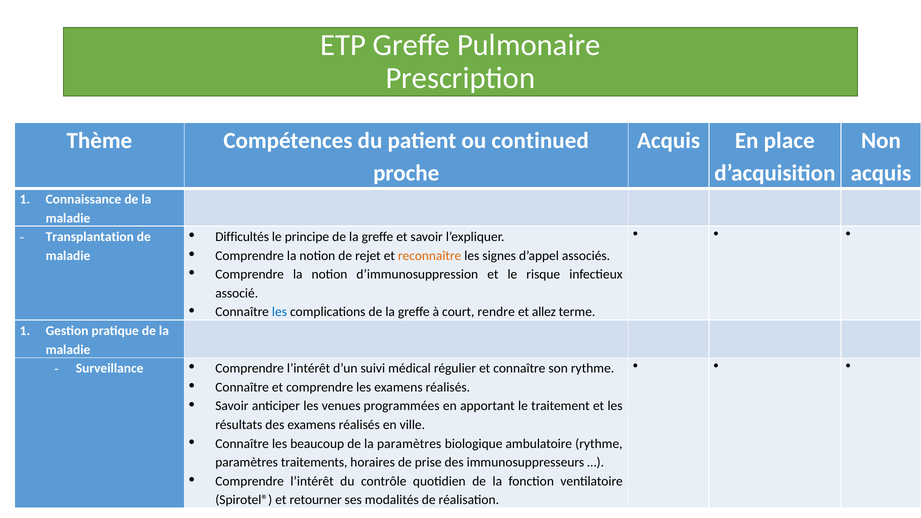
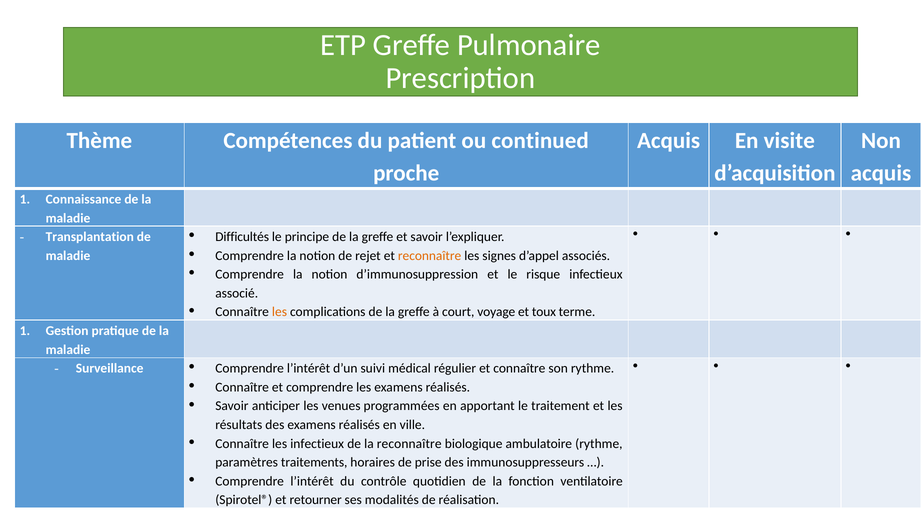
place: place -> visite
les at (280, 312) colour: blue -> orange
rendre: rendre -> voyage
allez: allez -> toux
les beaucoup: beaucoup -> infectieux
la paramètres: paramètres -> reconnaître
